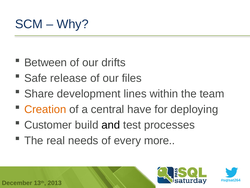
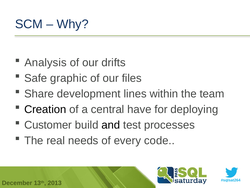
Between: Between -> Analysis
release: release -> graphic
Creation colour: orange -> black
more: more -> code
